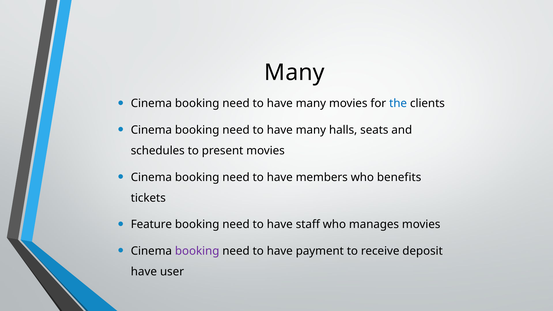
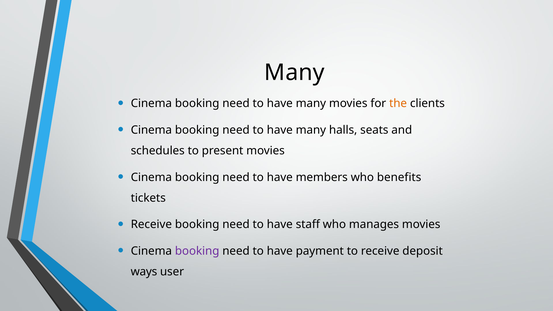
the colour: blue -> orange
Feature at (151, 225): Feature -> Receive
have at (144, 272): have -> ways
